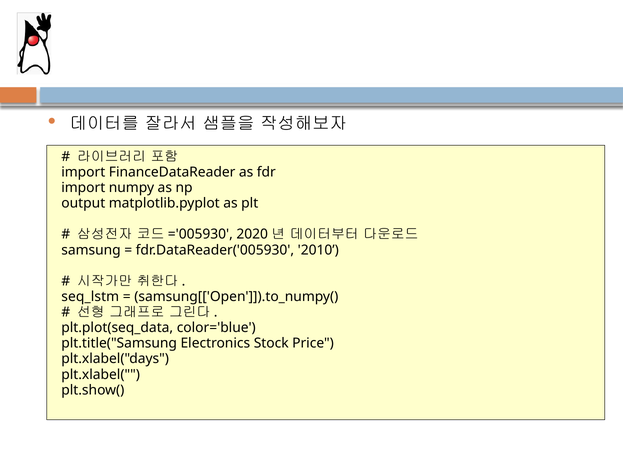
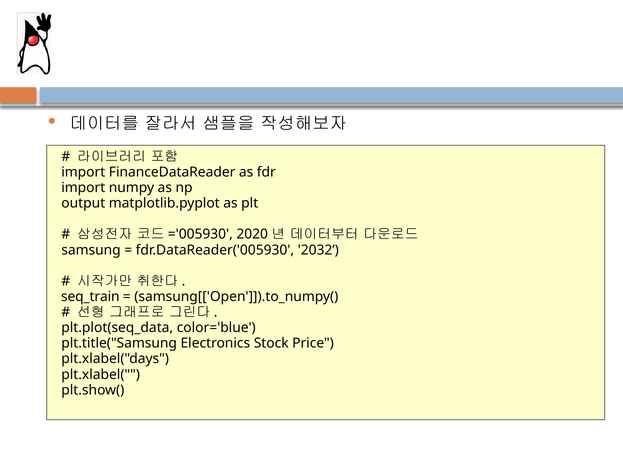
2010: 2010 -> 2032
seq_lstm: seq_lstm -> seq_train
